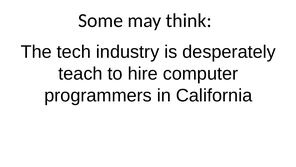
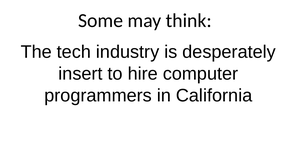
teach: teach -> insert
